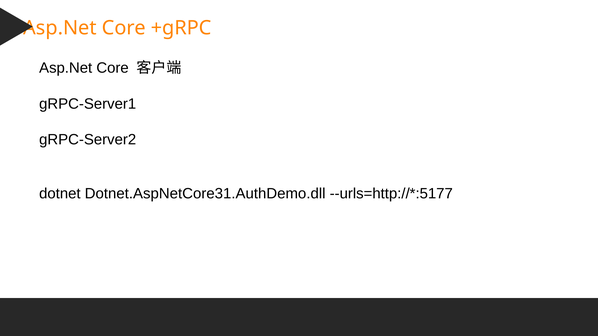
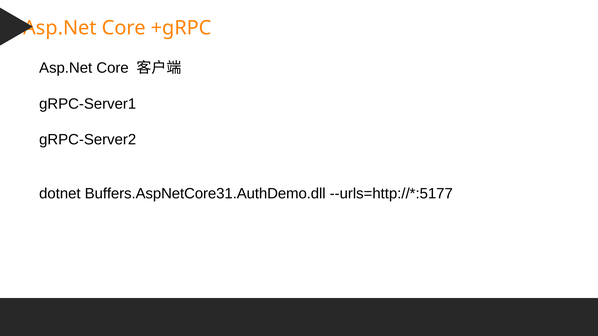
Dotnet.AspNetCore31.AuthDemo.dll: Dotnet.AspNetCore31.AuthDemo.dll -> Buffers.AspNetCore31.AuthDemo.dll
